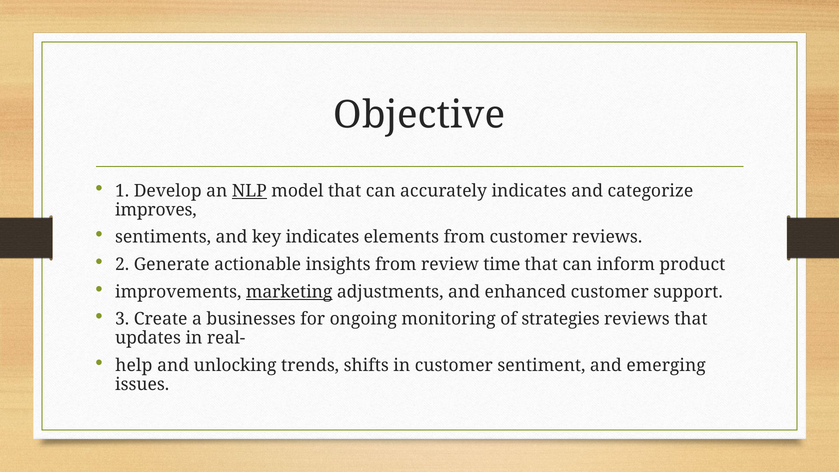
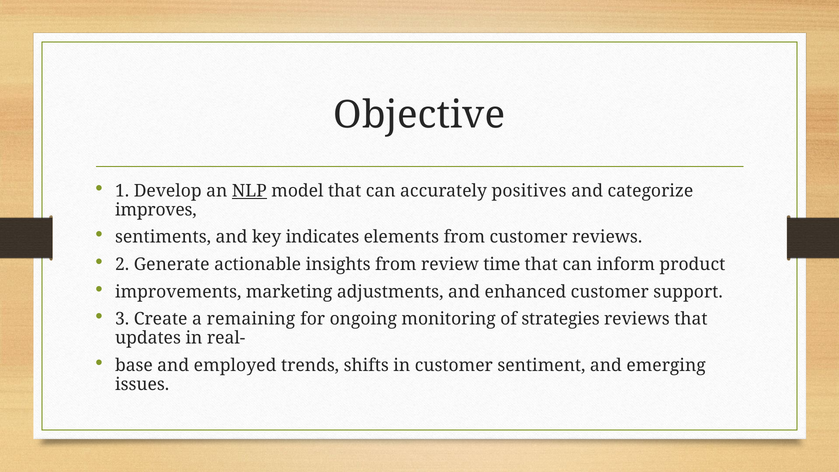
accurately indicates: indicates -> positives
marketing underline: present -> none
businesses: businesses -> remaining
help: help -> base
unlocking: unlocking -> employed
